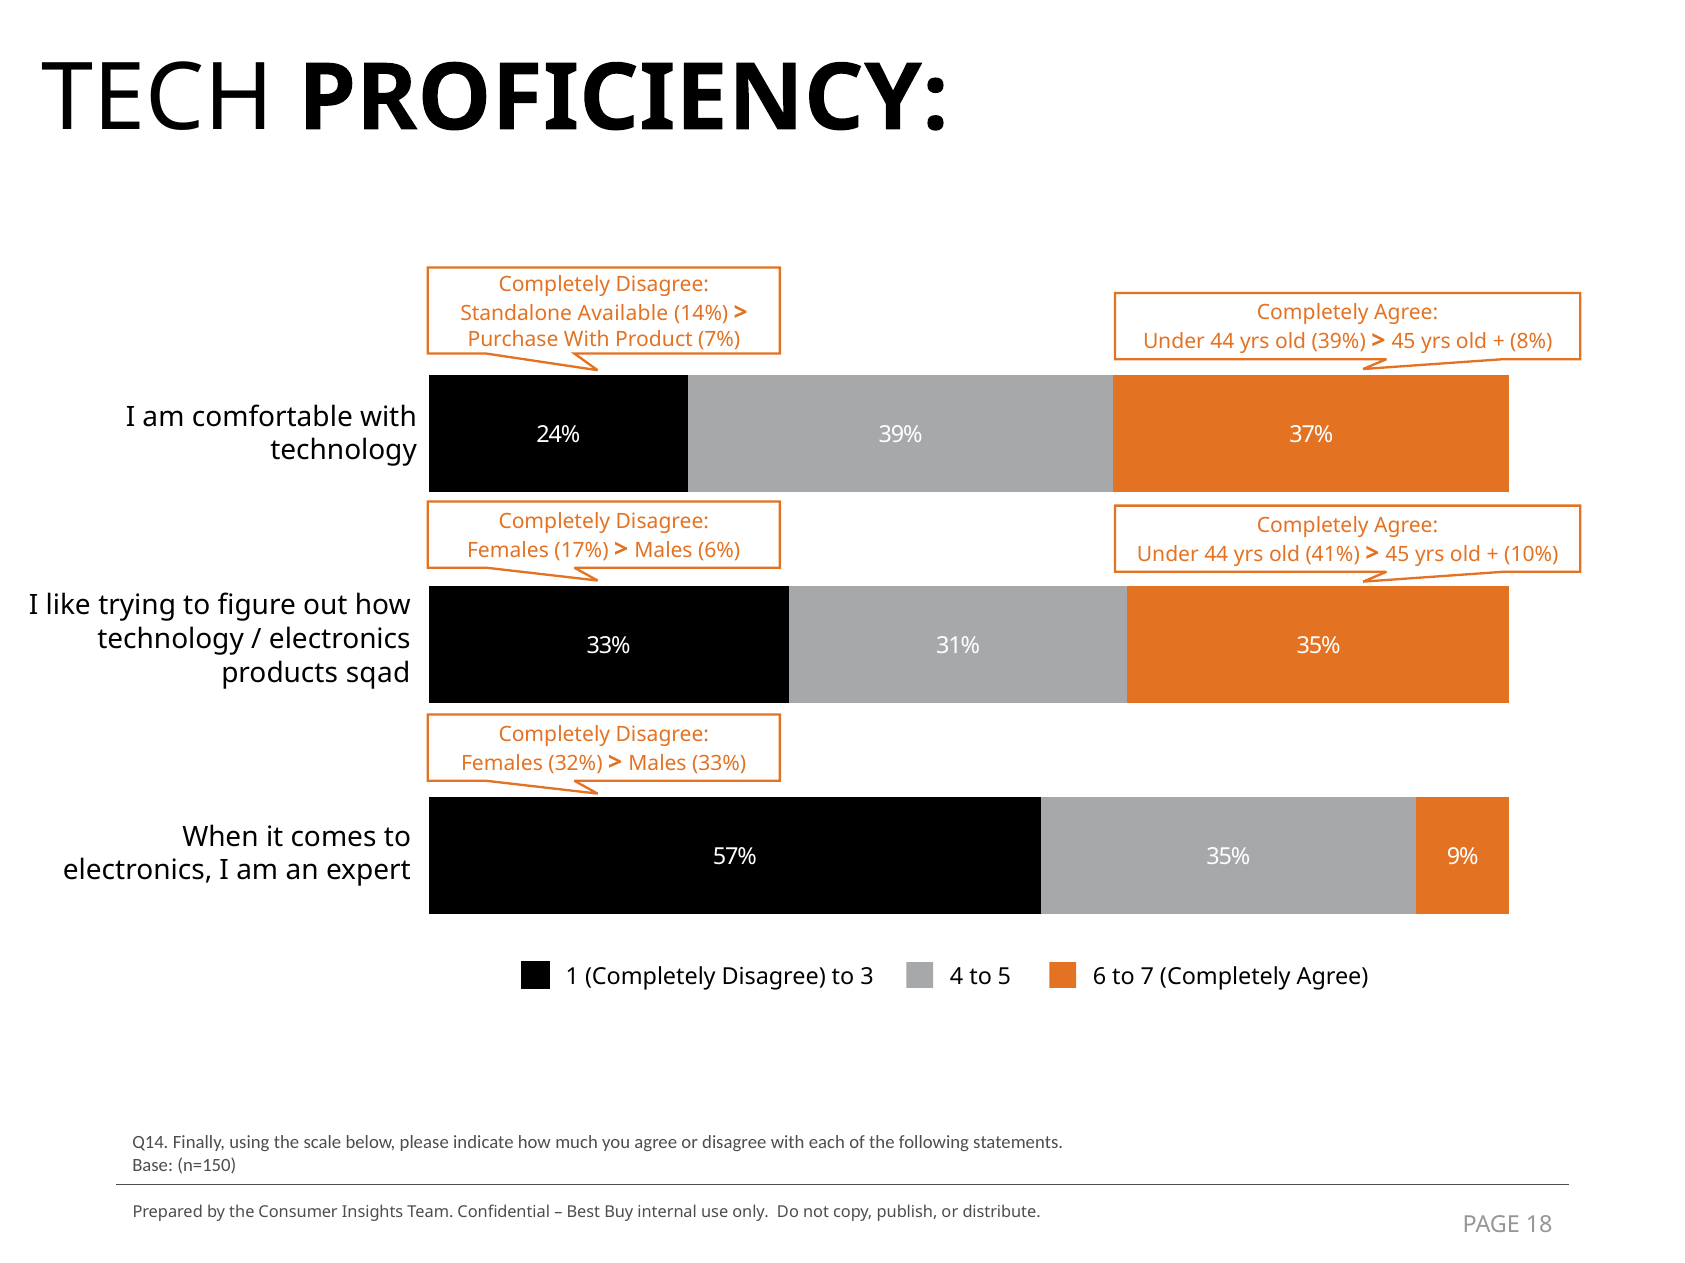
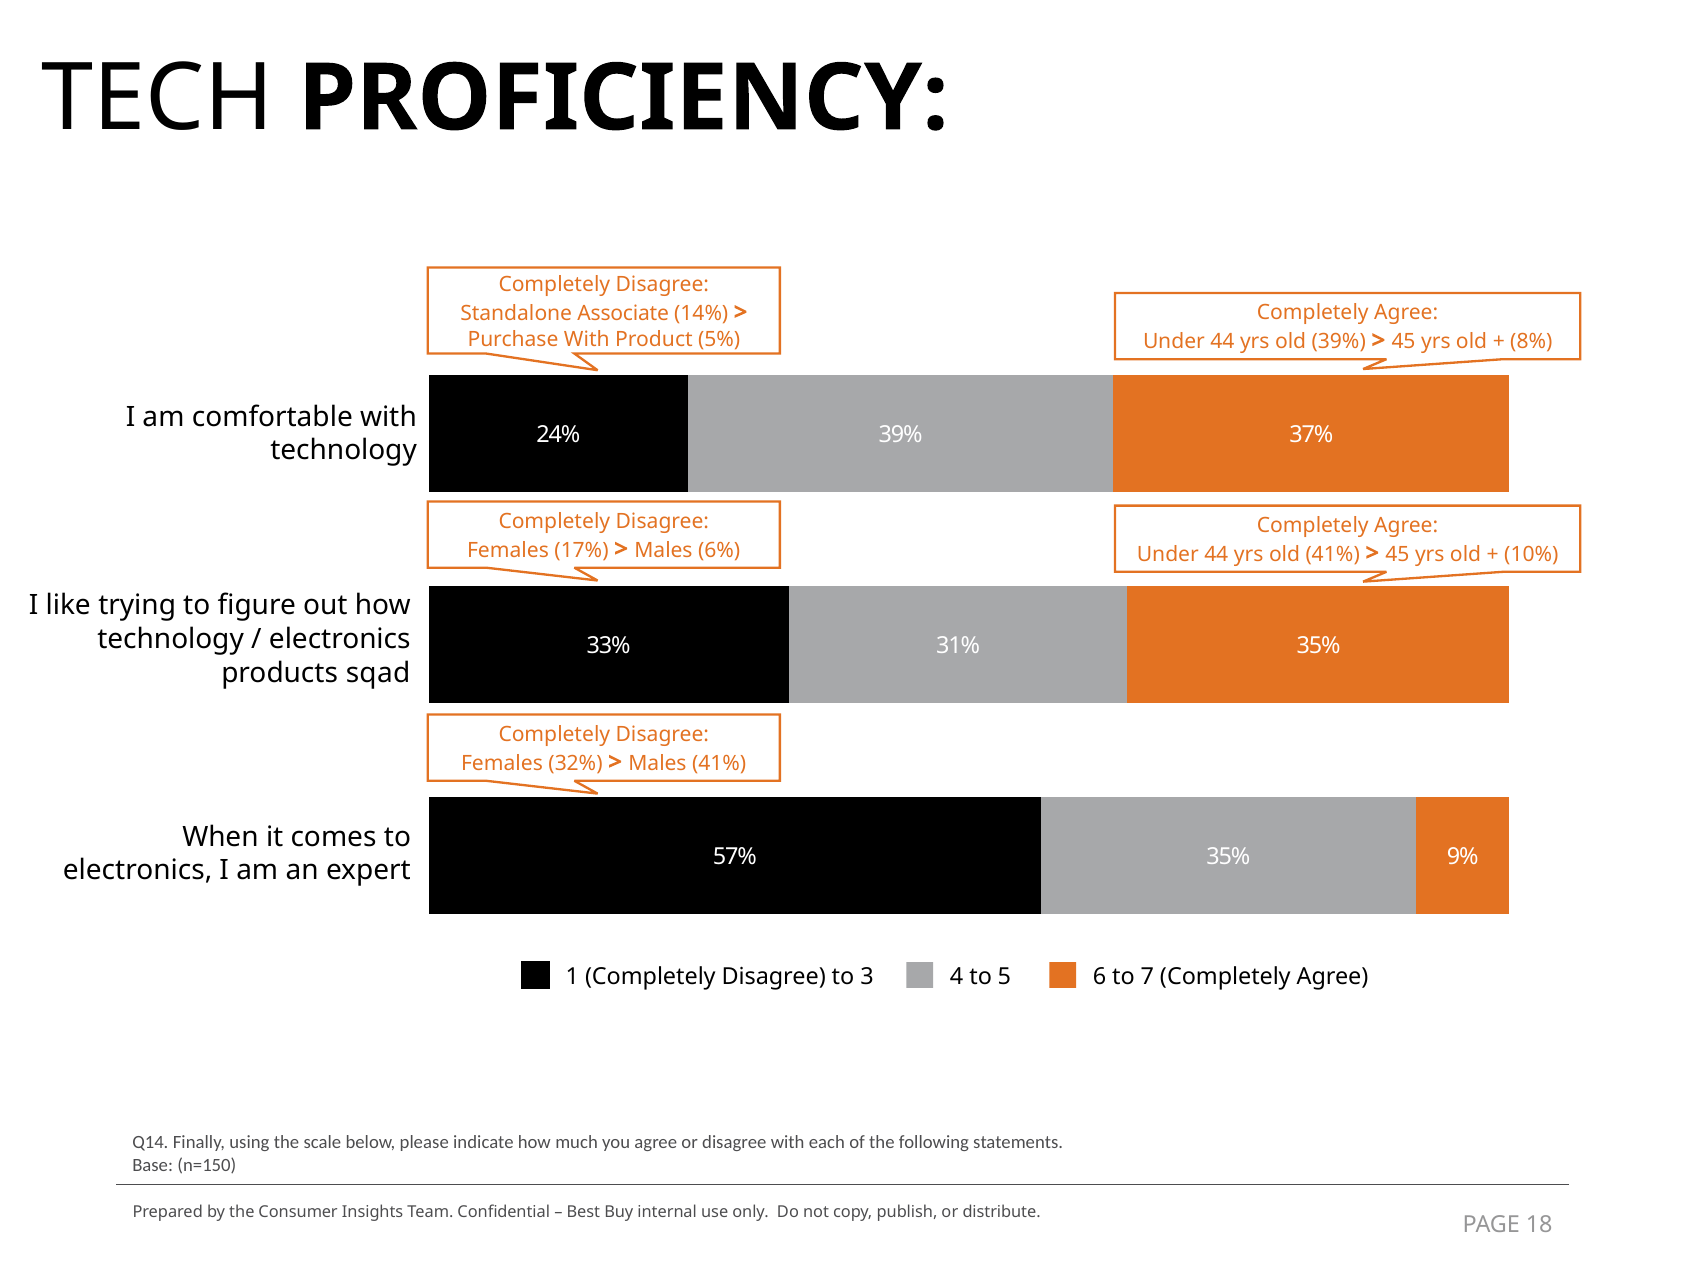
Available: Available -> Associate
7%: 7% -> 5%
Males 33%: 33% -> 41%
